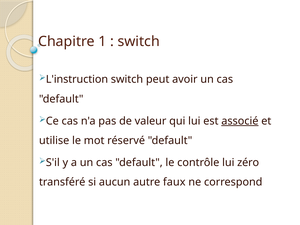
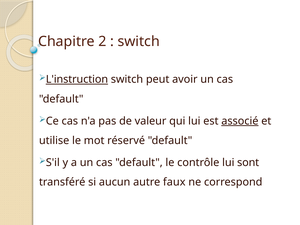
1: 1 -> 2
L'instruction underline: none -> present
zéro: zéro -> sont
